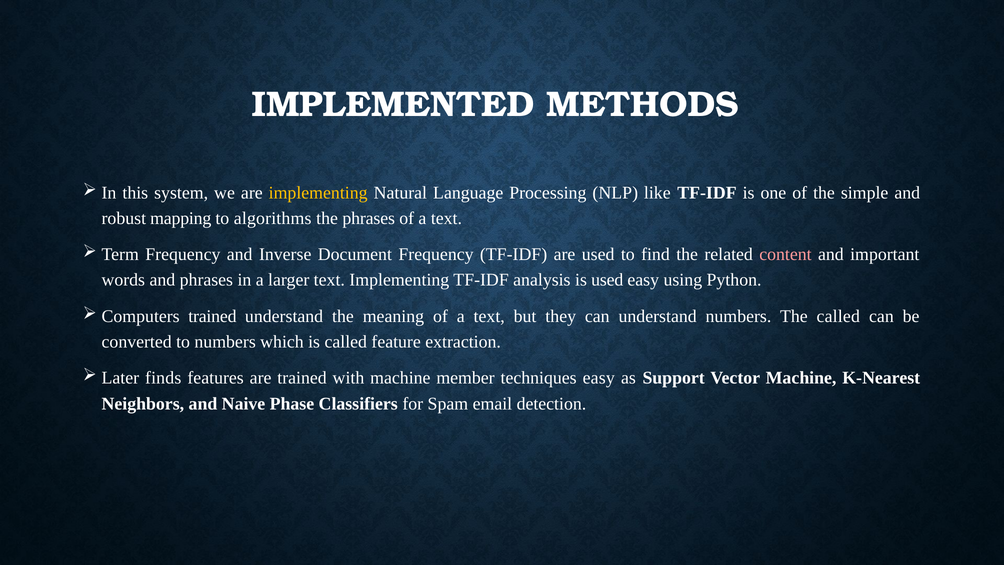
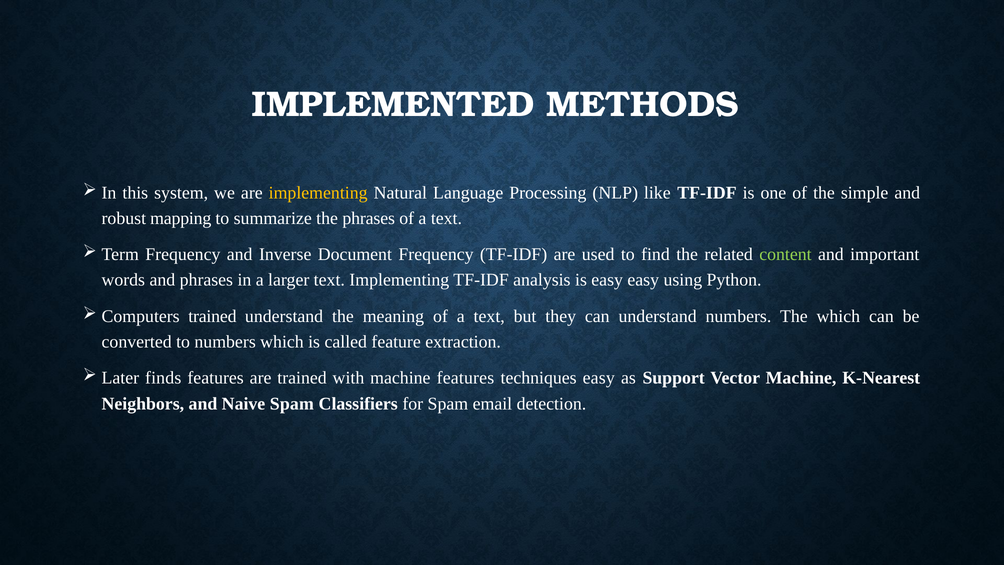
algorithms: algorithms -> summarize
content colour: pink -> light green
is used: used -> easy
The called: called -> which
machine member: member -> features
Naive Phase: Phase -> Spam
